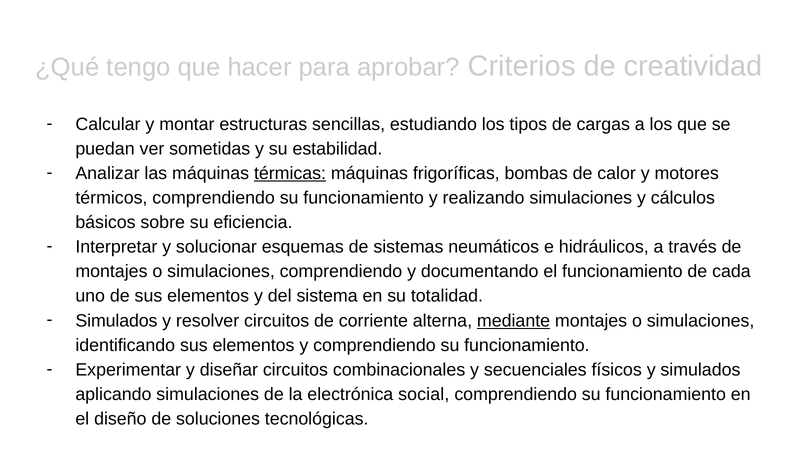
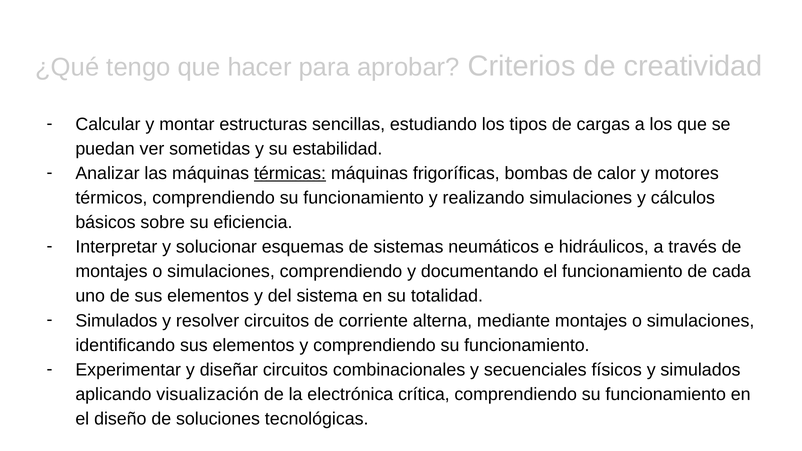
mediante underline: present -> none
aplicando simulaciones: simulaciones -> visualización
social: social -> crítica
